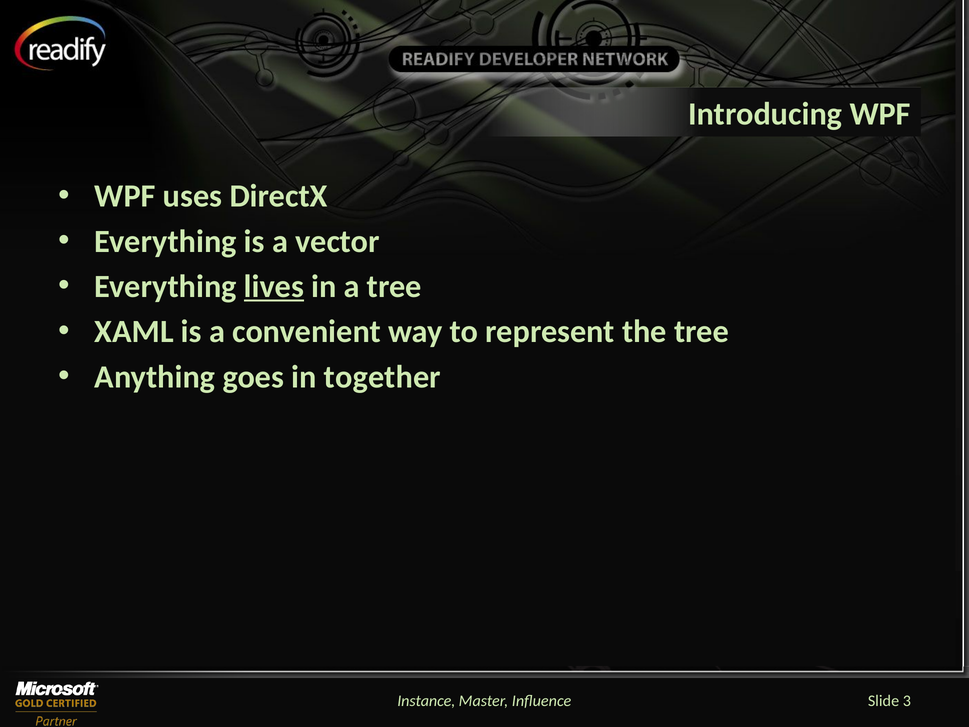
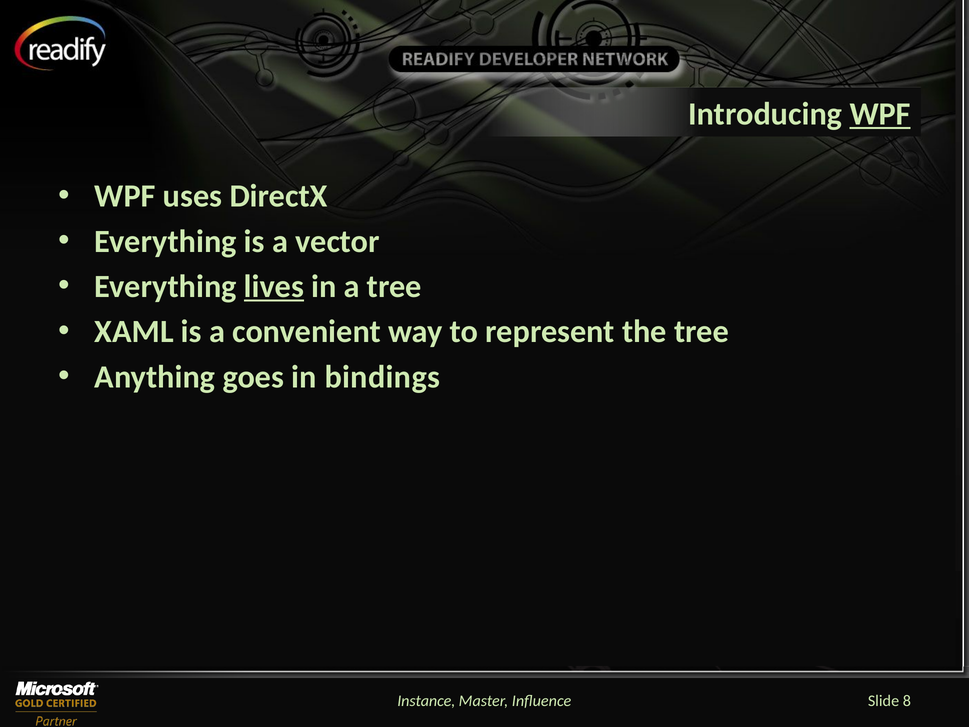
WPF at (880, 114) underline: none -> present
together: together -> bindings
3: 3 -> 8
